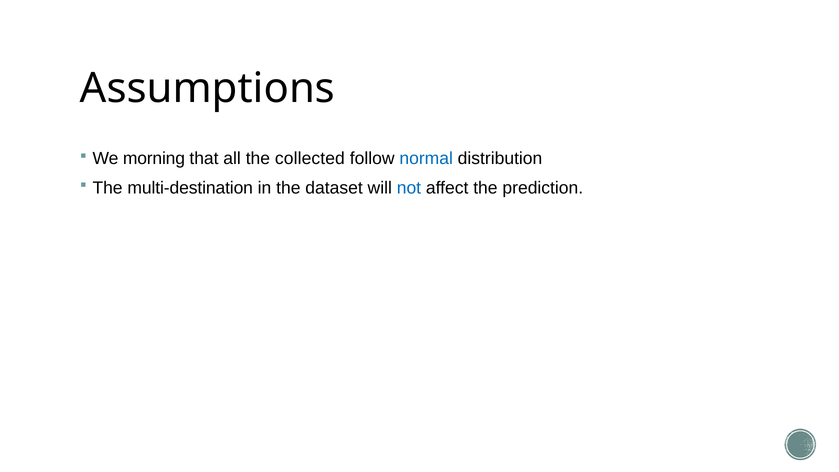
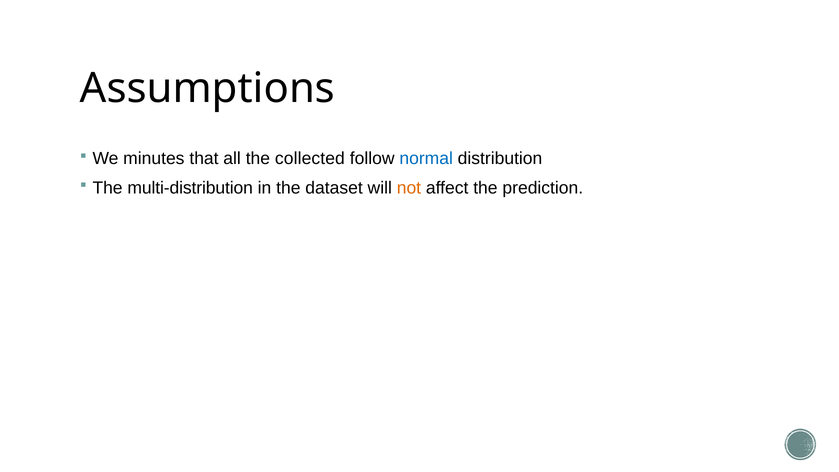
morning: morning -> minutes
multi-destination: multi-destination -> multi-distribution
not colour: blue -> orange
